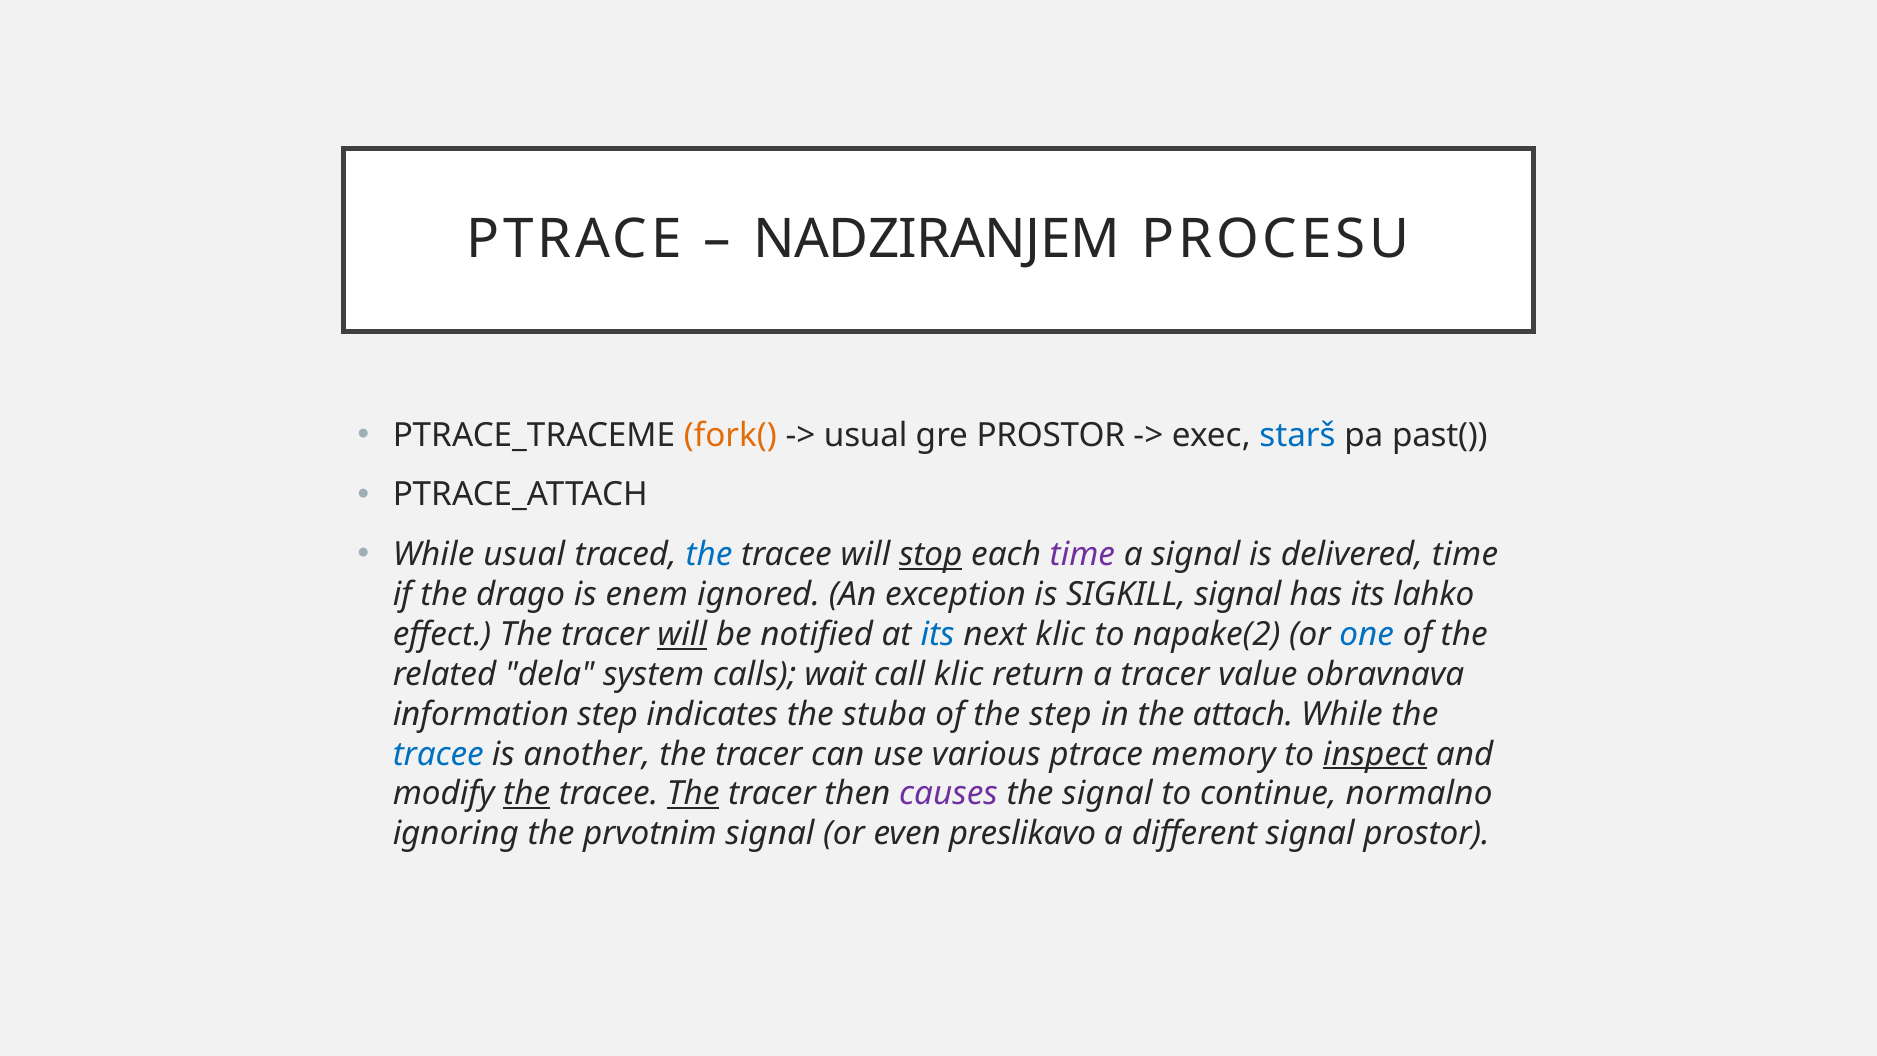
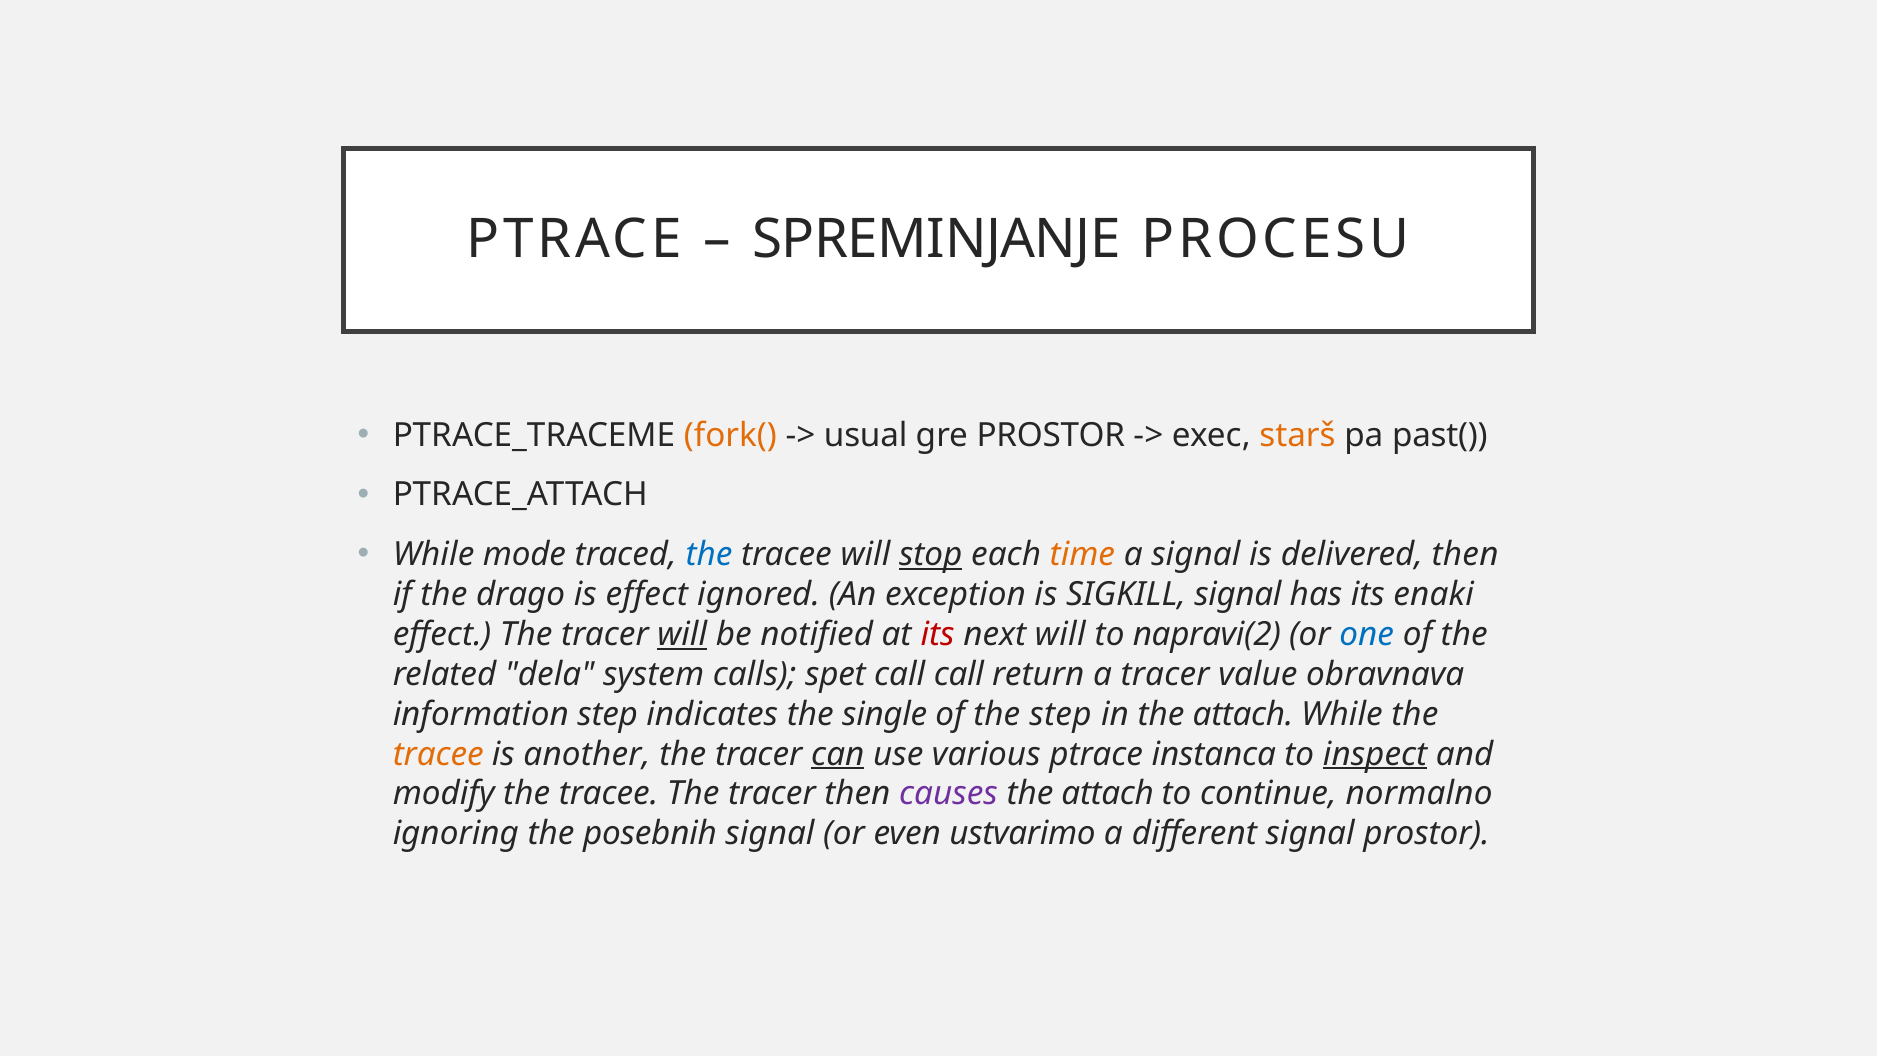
NADZIRANJEM: NADZIRANJEM -> SPREMINJANJE
starš colour: blue -> orange
While usual: usual -> mode
time at (1082, 554) colour: purple -> orange
delivered time: time -> then
is enem: enem -> effect
lahko: lahko -> enaki
its at (938, 634) colour: blue -> red
next klic: klic -> will
napake(2: napake(2 -> napravi(2
wait: wait -> spet
call klic: klic -> call
stuba: stuba -> single
tracee at (438, 754) colour: blue -> orange
can underline: none -> present
memory: memory -> instanca
the at (527, 794) underline: present -> none
The at (693, 794) underline: present -> none
signal at (1107, 794): signal -> attach
prvotnim: prvotnim -> posebnih
preslikavo: preslikavo -> ustvarimo
